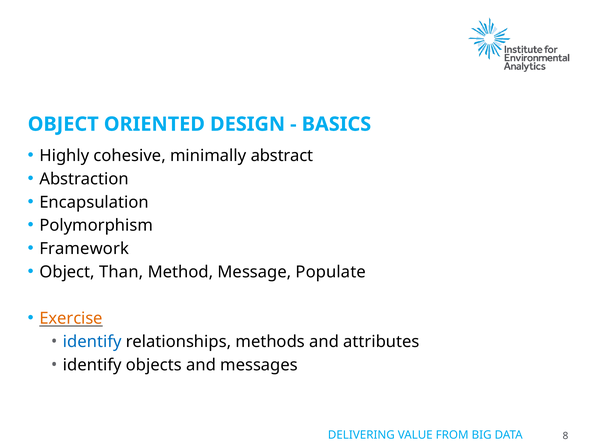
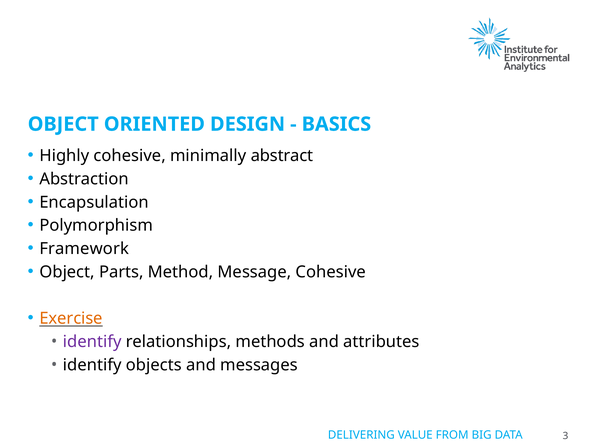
Than: Than -> Parts
Message Populate: Populate -> Cohesive
identify at (92, 341) colour: blue -> purple
8: 8 -> 3
